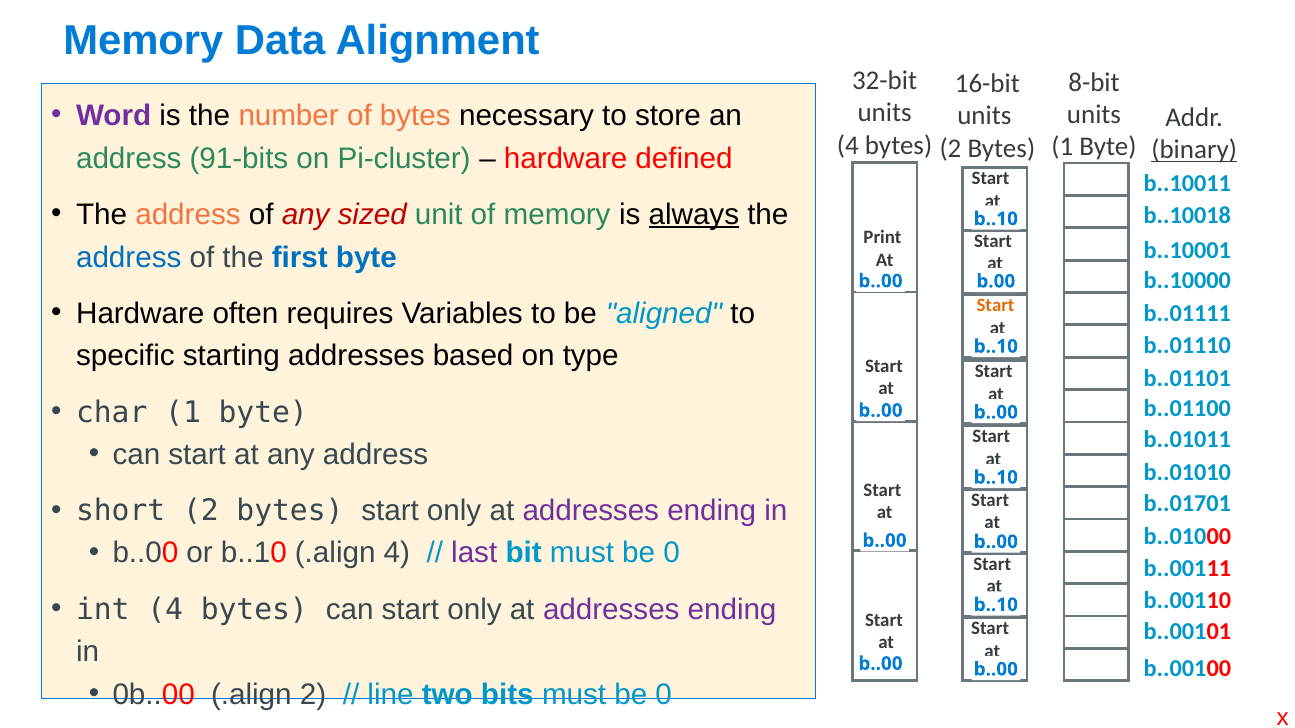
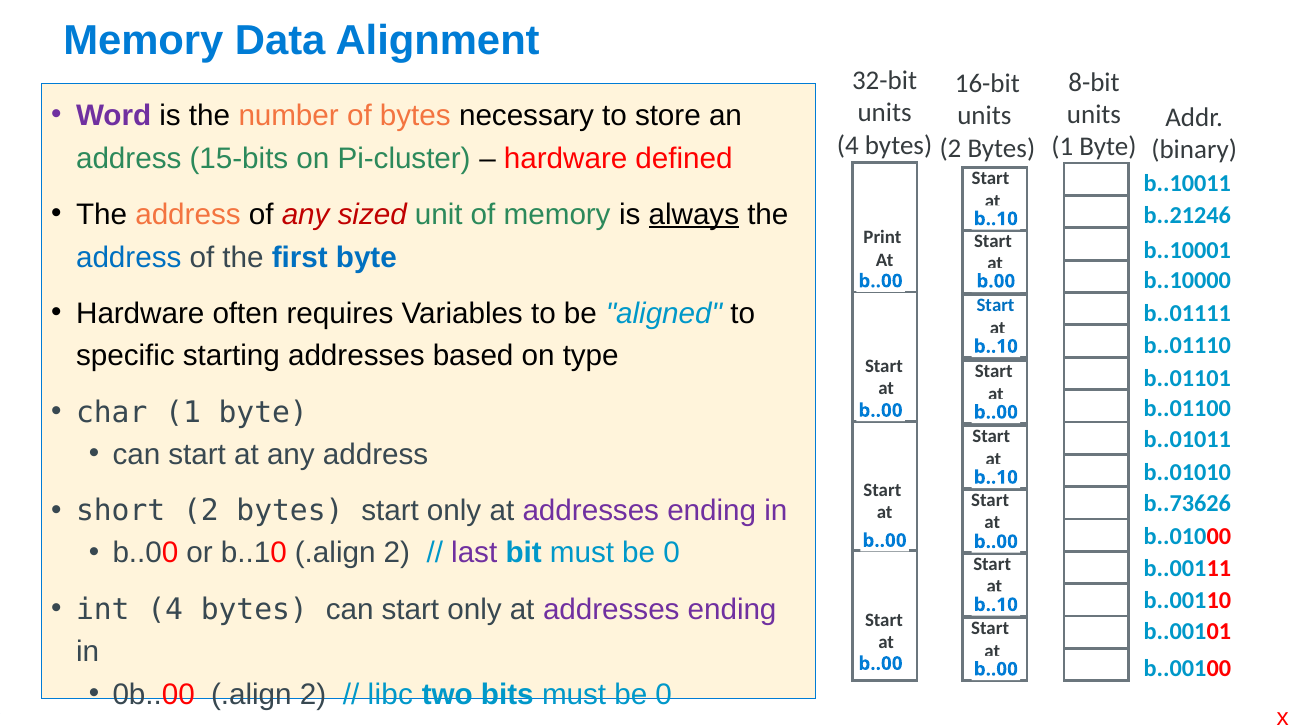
binary underline: present -> none
91-bits: 91-bits -> 15-bits
b..10018: b..10018 -> b..21246
Start at (996, 305) colour: orange -> blue
b..01701: b..01701 -> b..73626
b..10 .align 4: 4 -> 2
line: line -> libc
